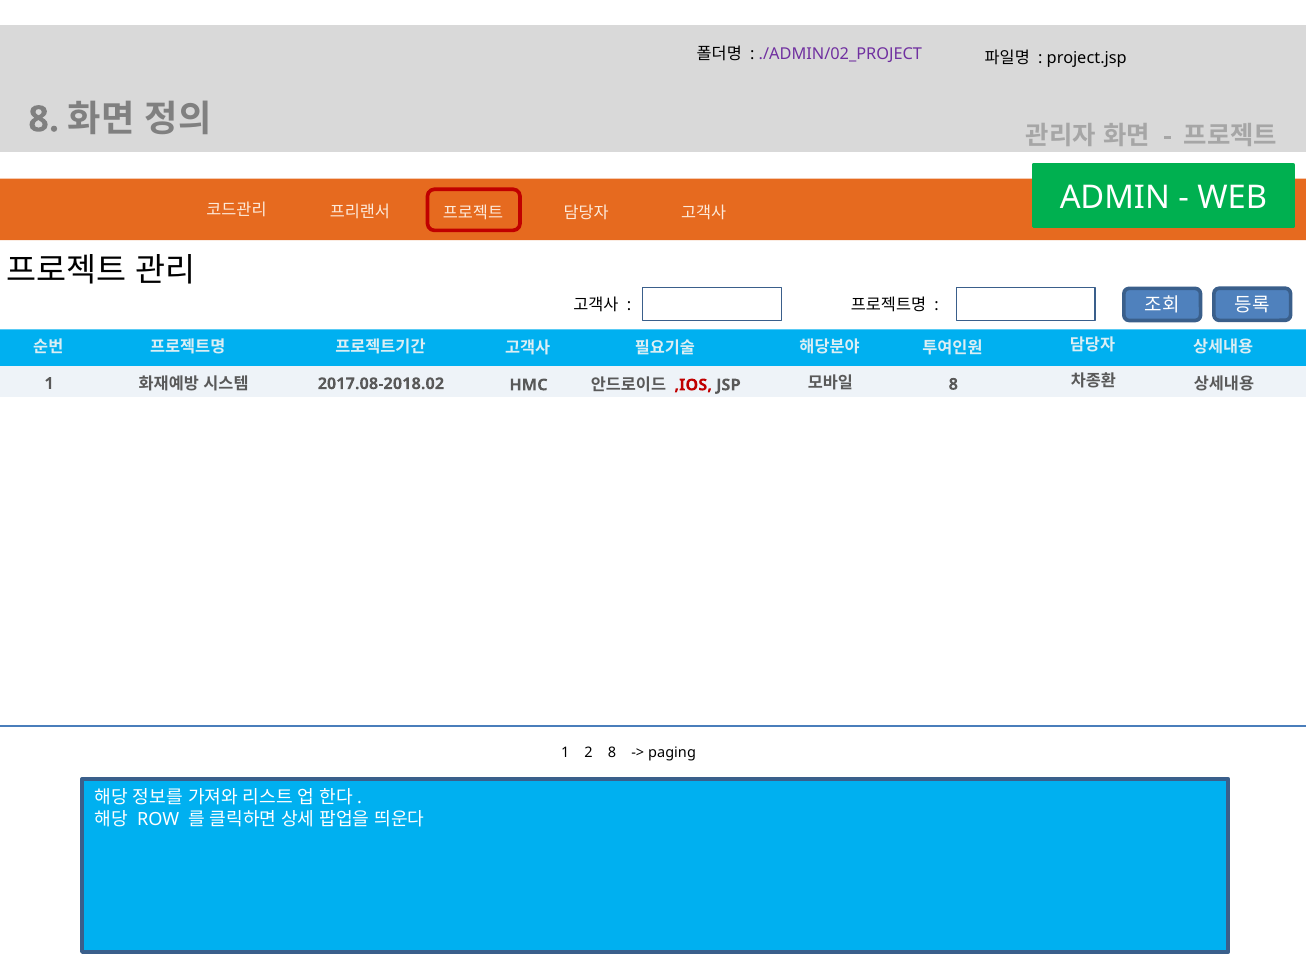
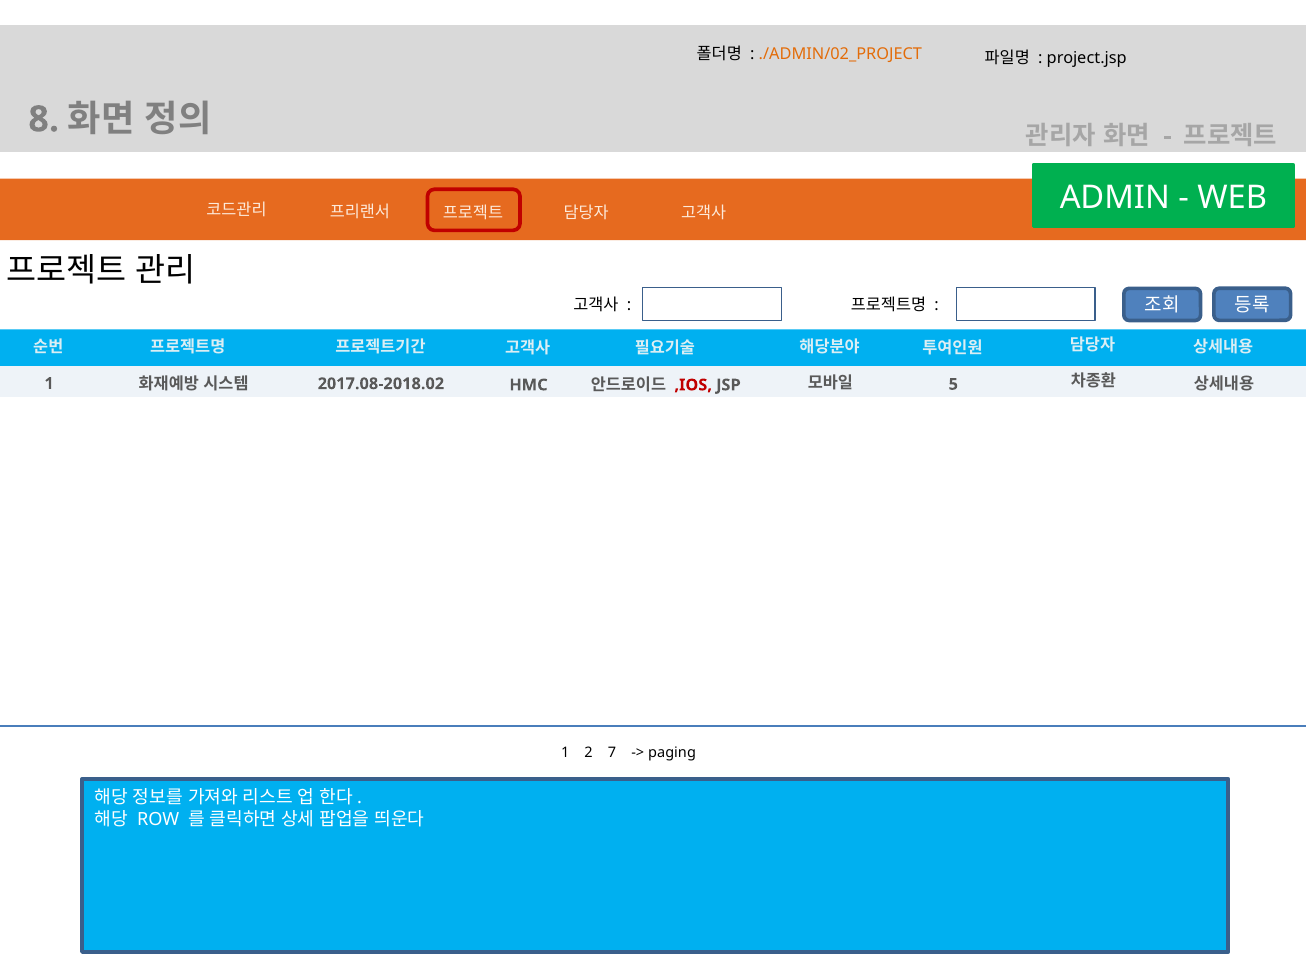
./ADMIN/02_PROJECT colour: purple -> orange
8 at (953, 385): 8 -> 5
2 8: 8 -> 7
